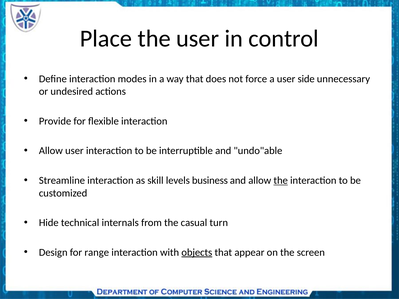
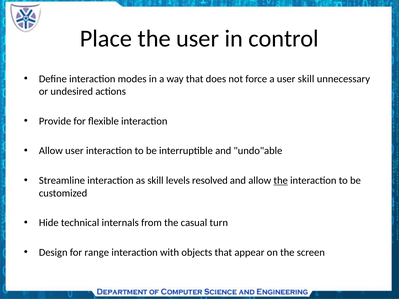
user side: side -> skill
business: business -> resolved
objects underline: present -> none
